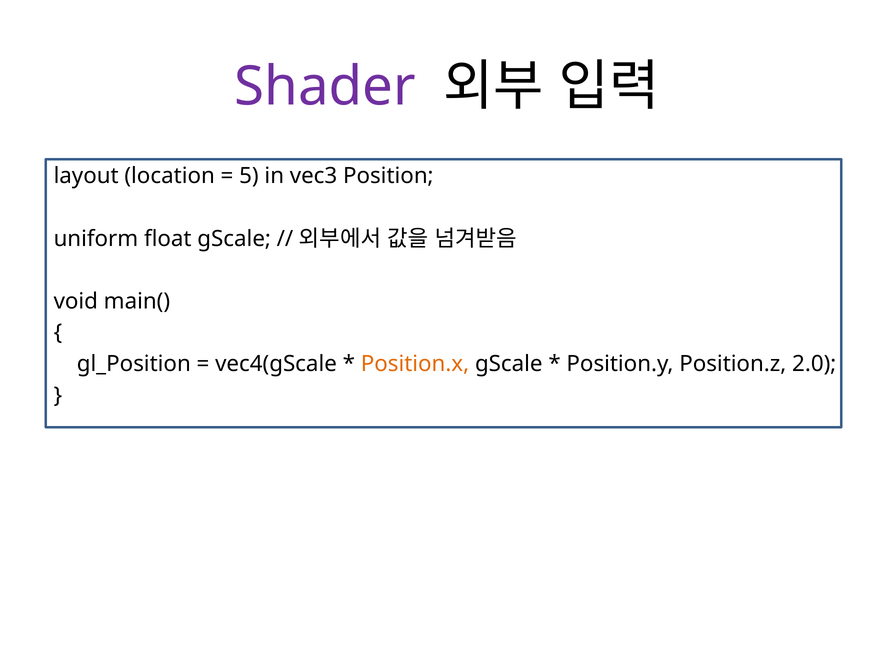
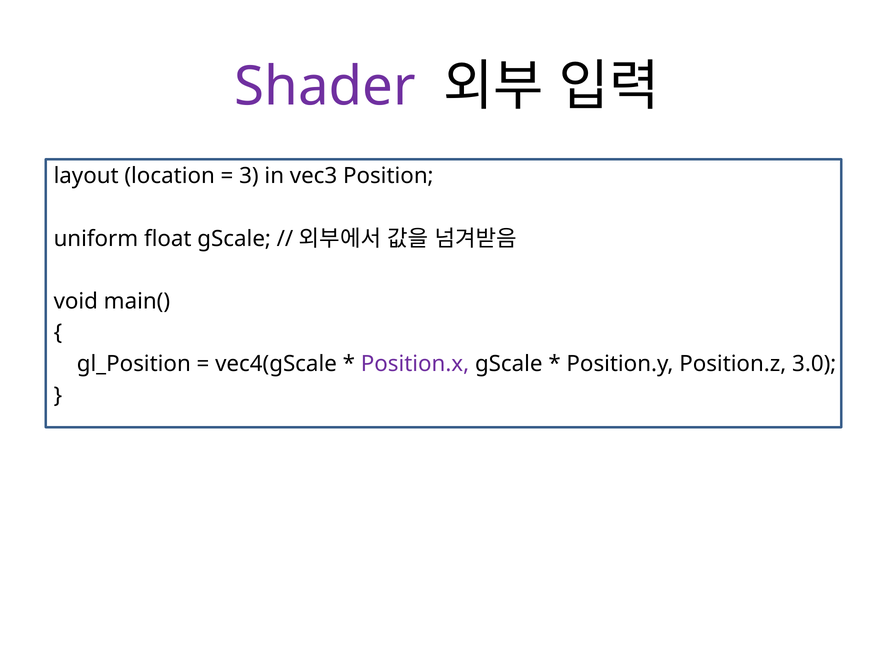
5: 5 -> 3
Position.x colour: orange -> purple
2.0: 2.0 -> 3.0
